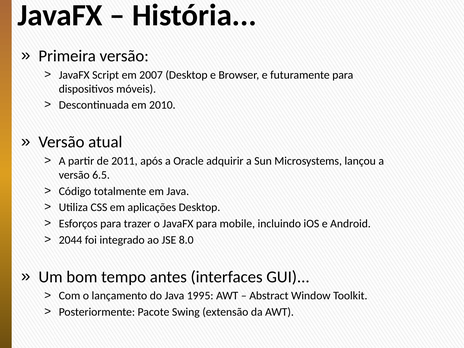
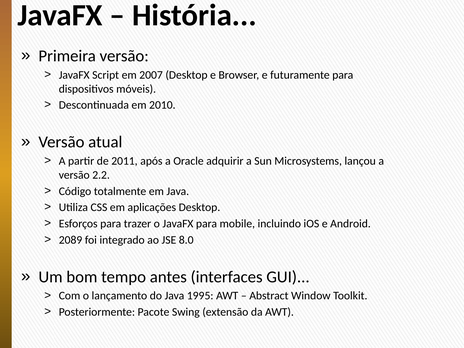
6.5: 6.5 -> 2.2
2044: 2044 -> 2089
